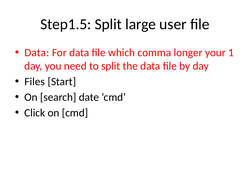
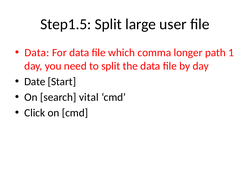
your: your -> path
Files: Files -> Date
date: date -> vital
